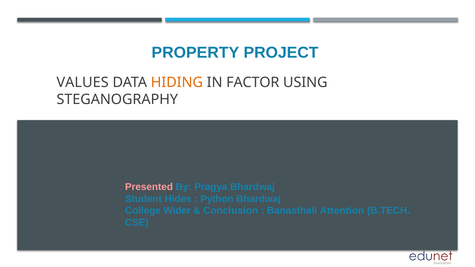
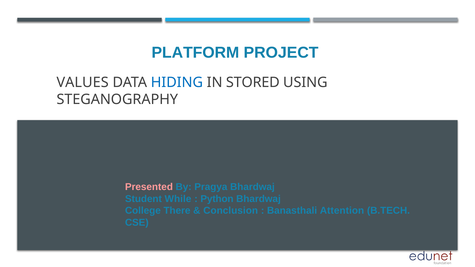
PROPERTY: PROPERTY -> PLATFORM
HIDING colour: orange -> blue
FACTOR: FACTOR -> STORED
Hides: Hides -> While
Wider: Wider -> There
